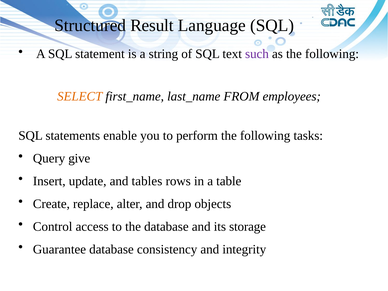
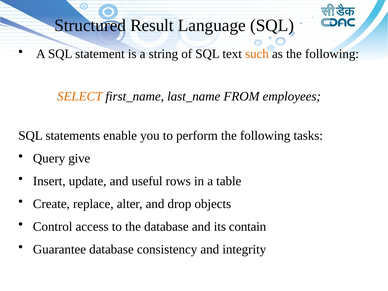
such colour: purple -> orange
tables: tables -> useful
storage: storage -> contain
